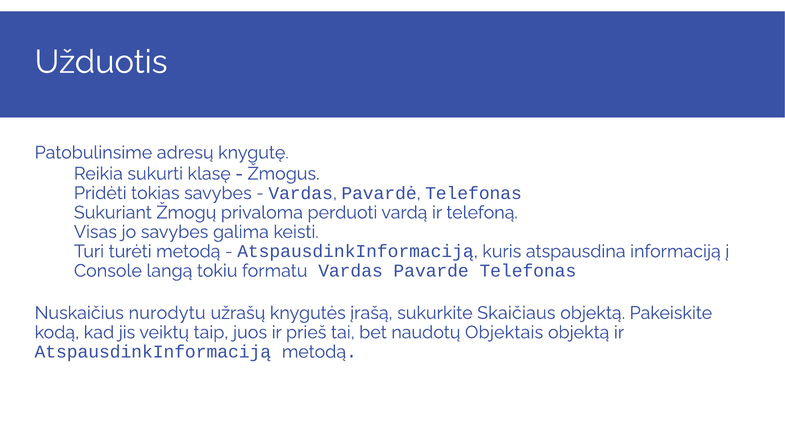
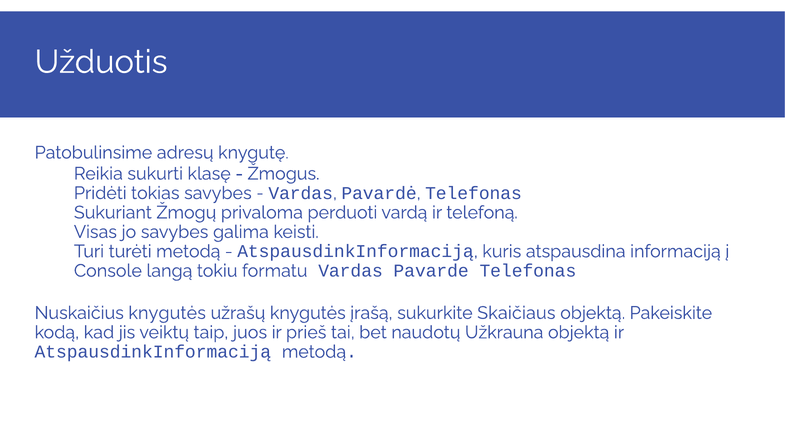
Nuskaičius nurodytu: nurodytu -> knygutės
Objektais: Objektais -> Užkrauna
